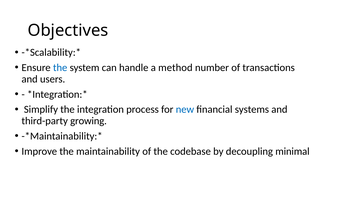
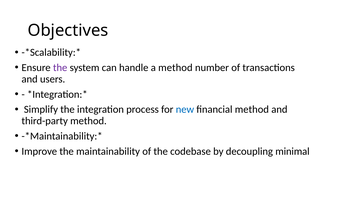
the at (60, 68) colour: blue -> purple
financial systems: systems -> method
third-party growing: growing -> method
